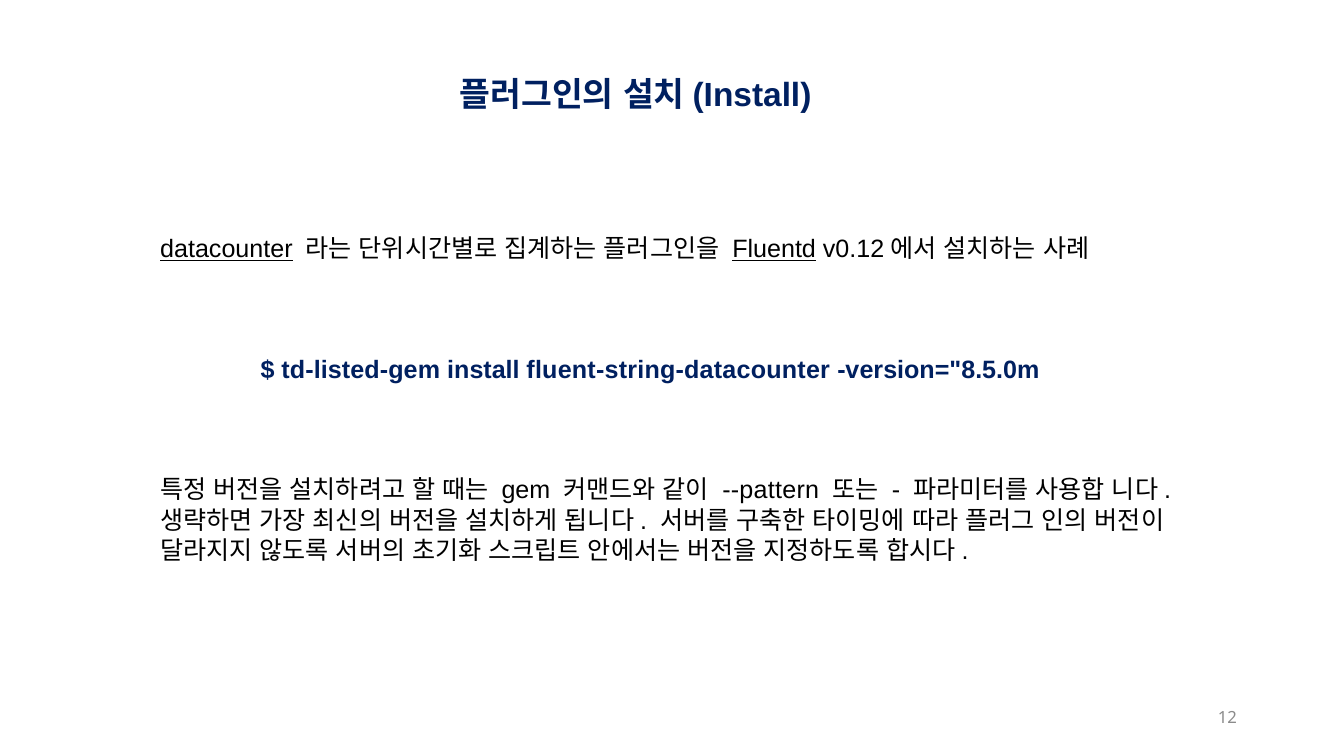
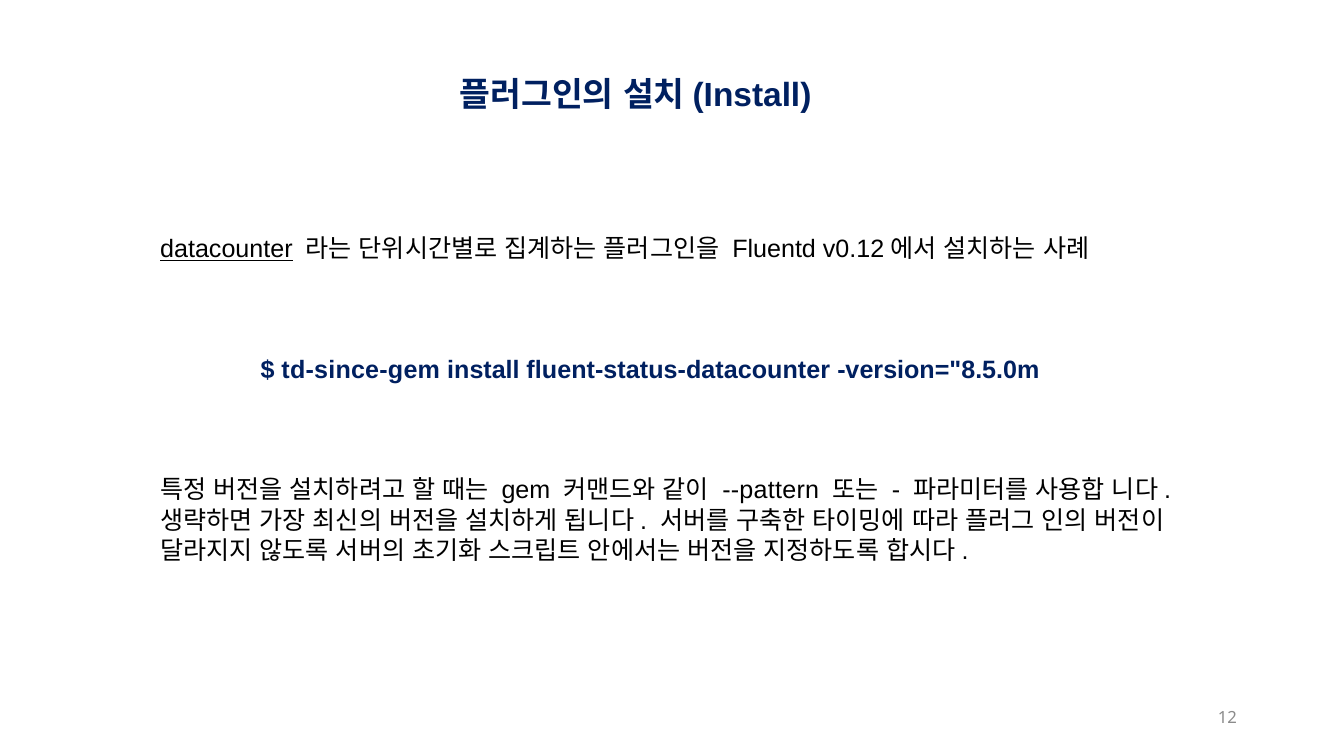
Fluentd underline: present -> none
td-listed-gem: td-listed-gem -> td-since-gem
fluent-string-datacounter: fluent-string-datacounter -> fluent-status-datacounter
